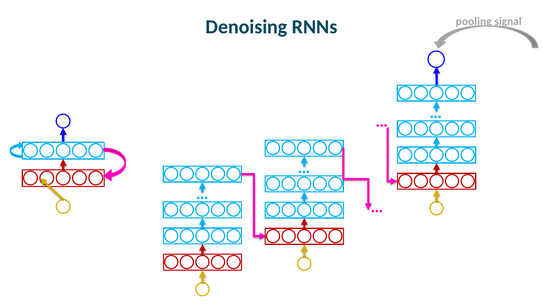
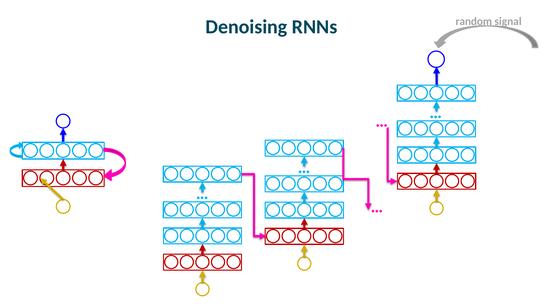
pooling: pooling -> random
